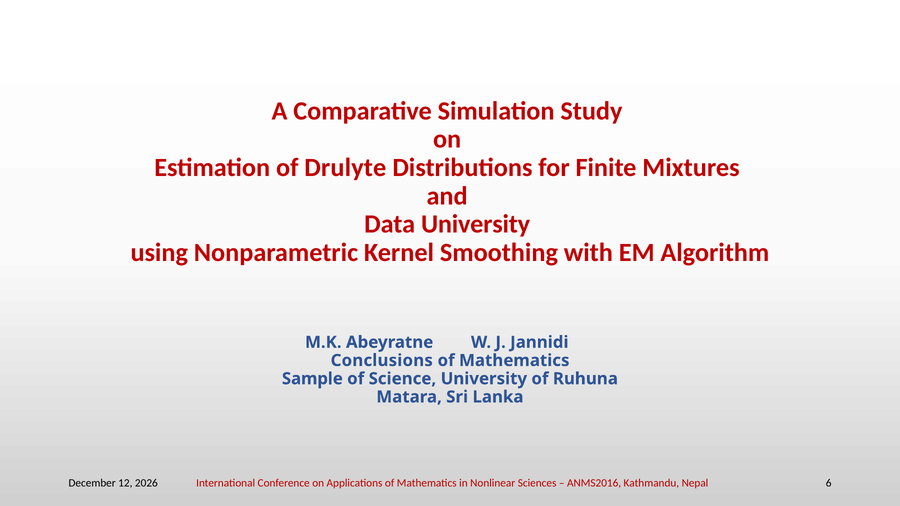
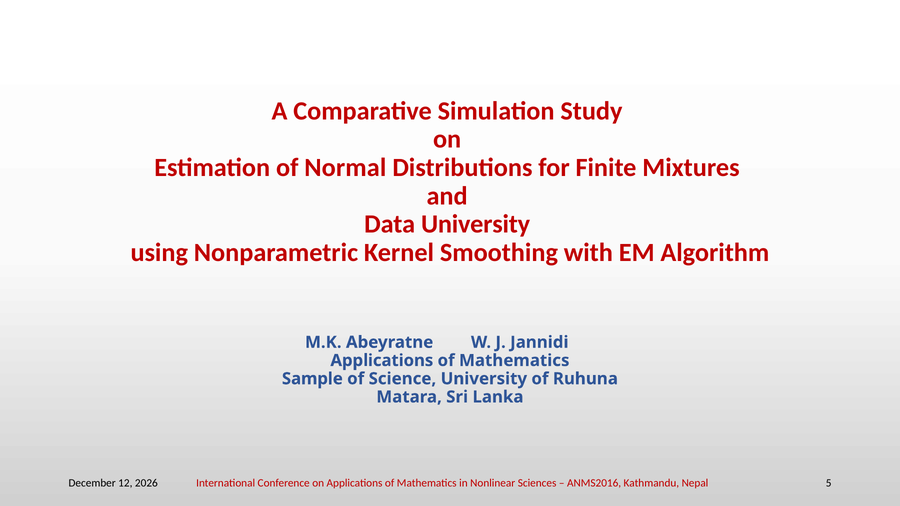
Drulyte: Drulyte -> Normal
Conclusions at (382, 361): Conclusions -> Applications
6: 6 -> 5
